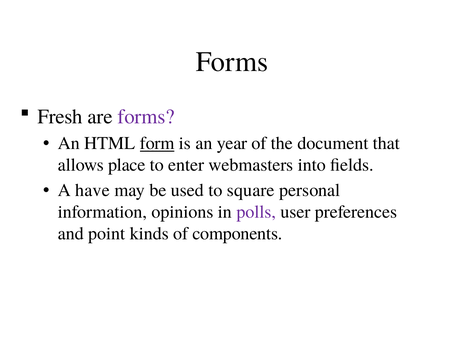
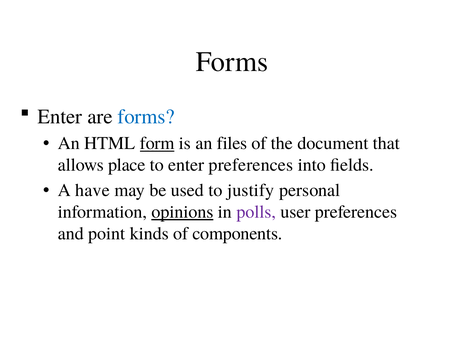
Fresh at (60, 117): Fresh -> Enter
forms at (146, 117) colour: purple -> blue
year: year -> files
enter webmasters: webmasters -> preferences
square: square -> justify
opinions underline: none -> present
